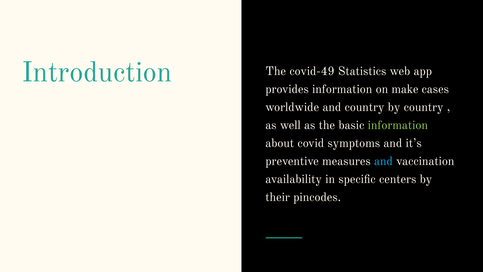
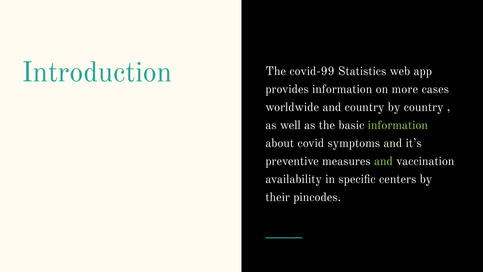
covid-49: covid-49 -> covid-99
make: make -> more
and at (383, 161) colour: light blue -> light green
